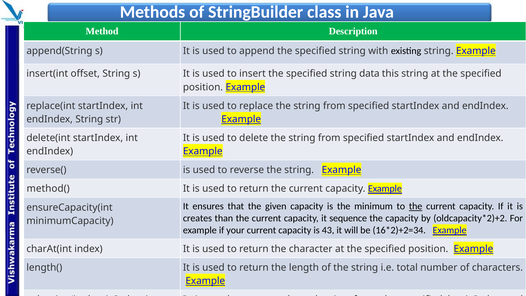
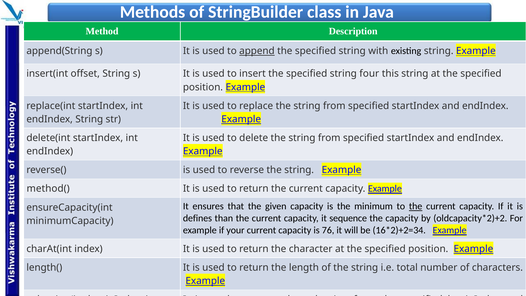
append underline: none -> present
data: data -> four
creates: creates -> defines
43: 43 -> 76
